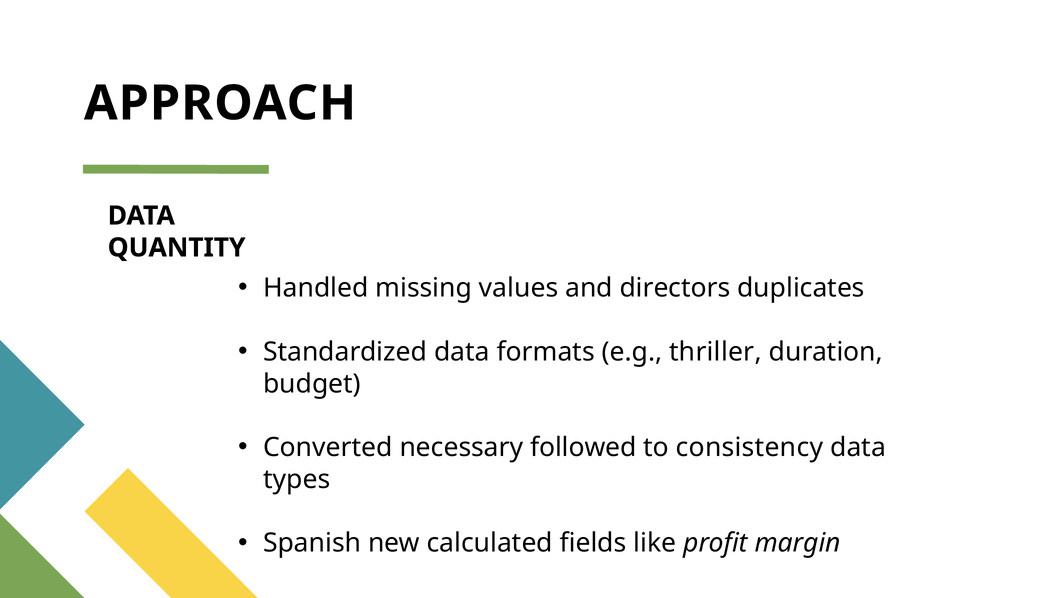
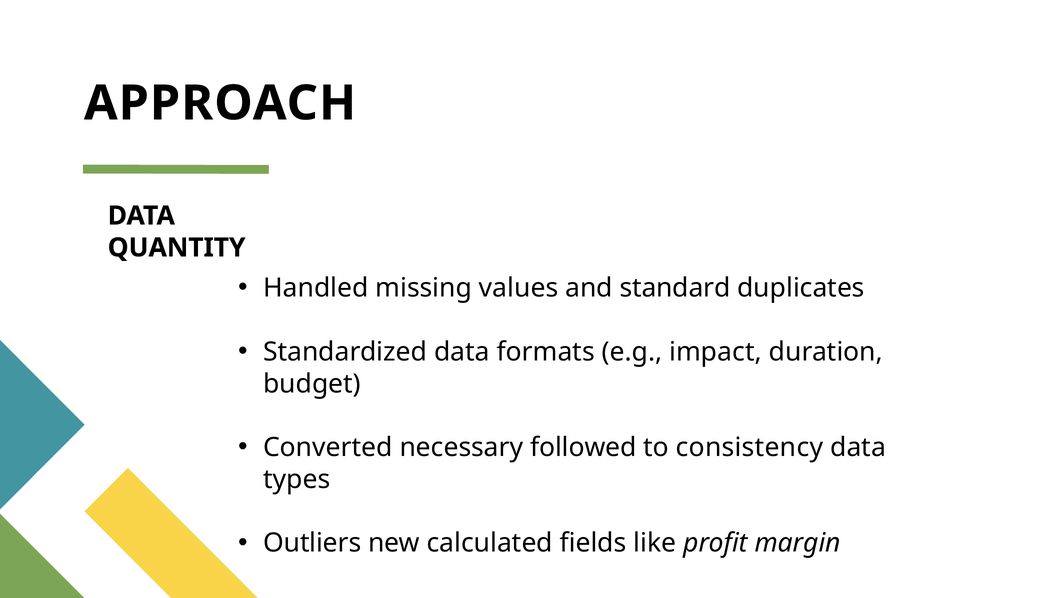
directors: directors -> standard
thriller: thriller -> impact
Spanish: Spanish -> Outliers
